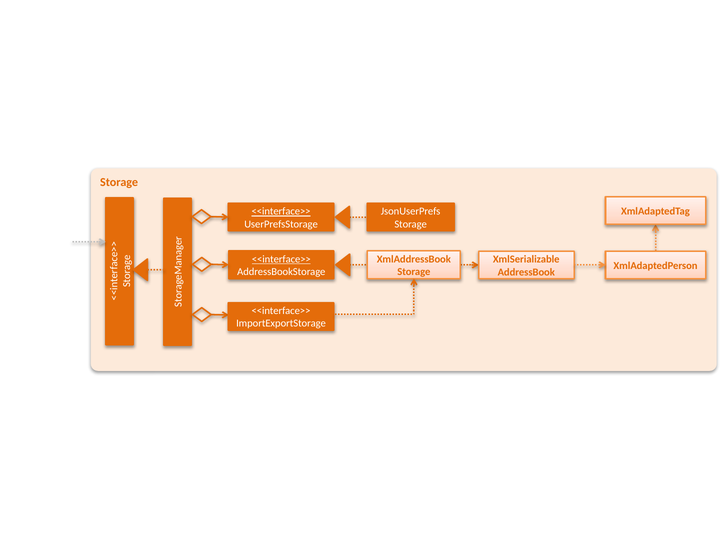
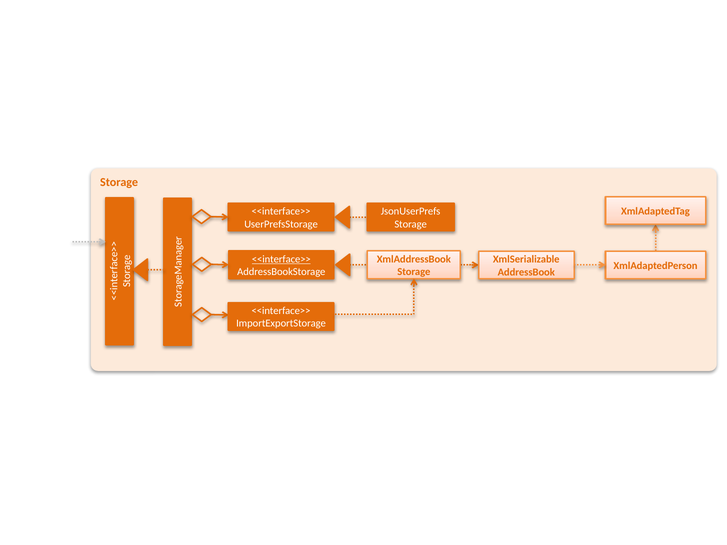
<<interface>> at (281, 212) underline: present -> none
